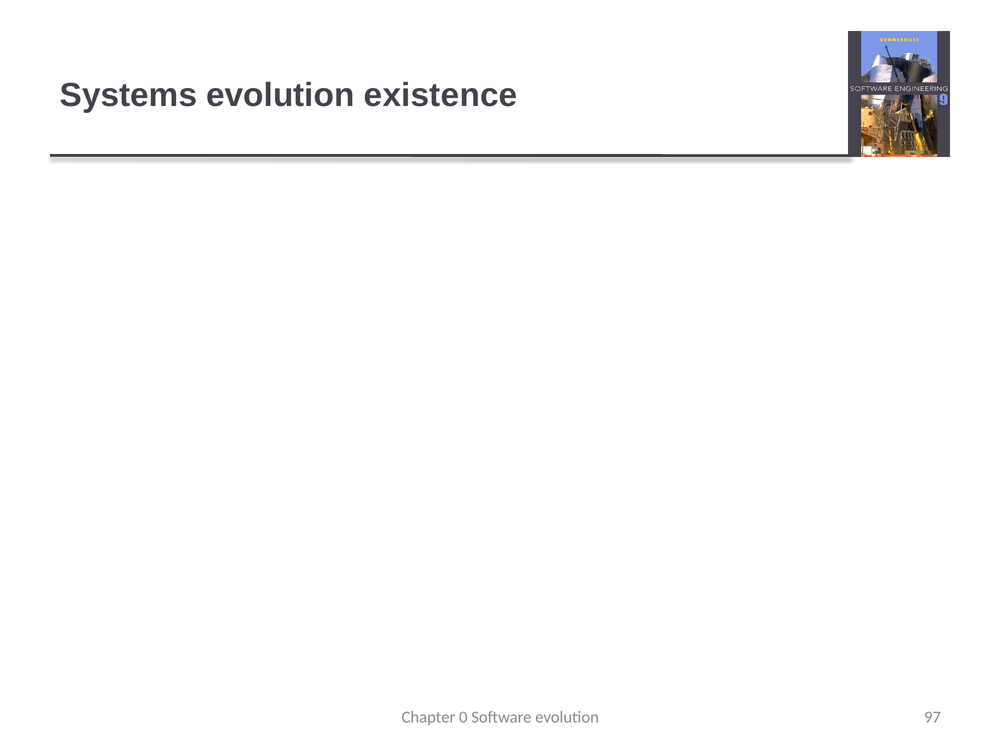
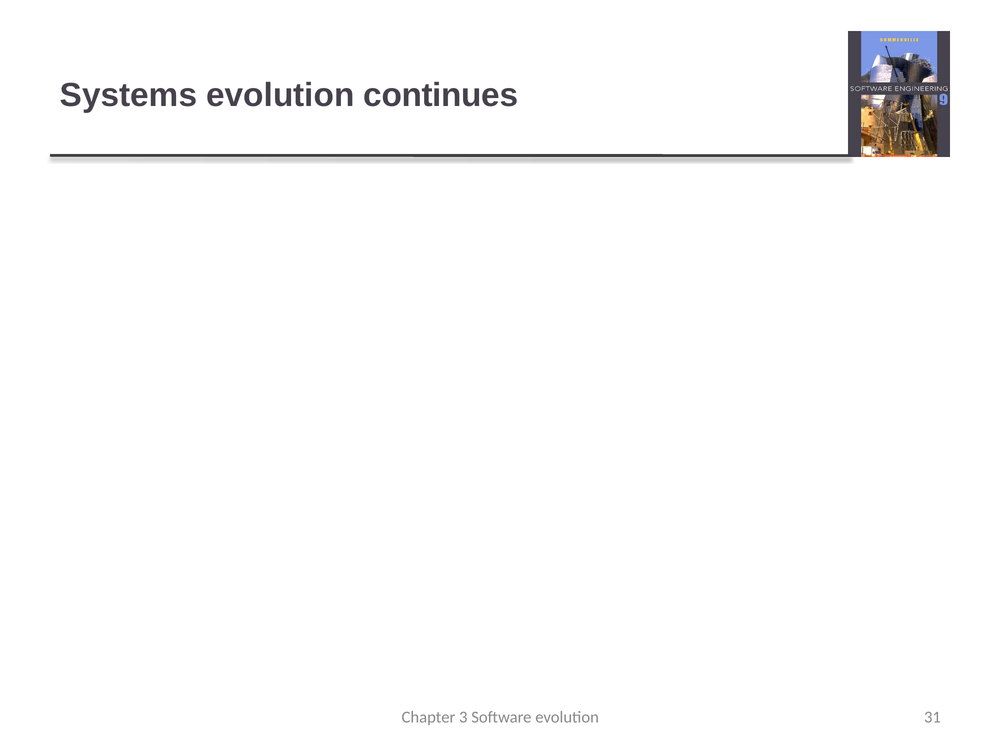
existence: existence -> continues
0: 0 -> 3
97: 97 -> 31
